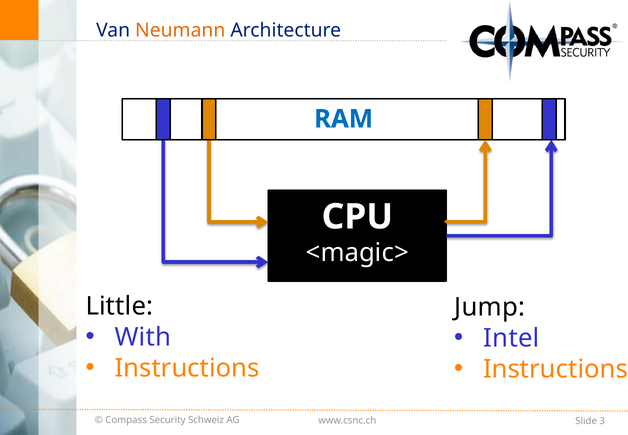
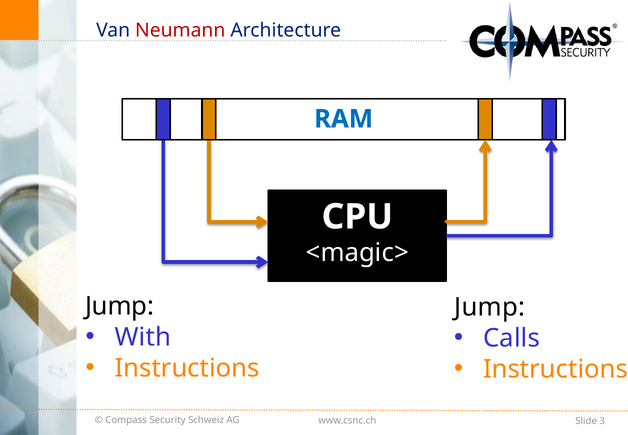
Neumann colour: orange -> red
Little at (119, 306): Little -> Jump
Intel: Intel -> Calls
